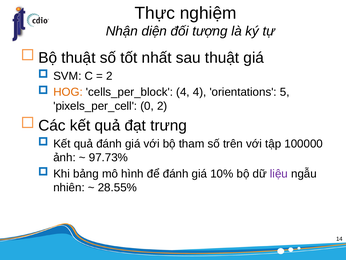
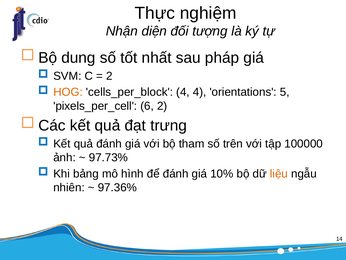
Bộ thuật: thuật -> dung
sau thuật: thuật -> pháp
0: 0 -> 6
liệu colour: purple -> orange
28.55%: 28.55% -> 97.36%
